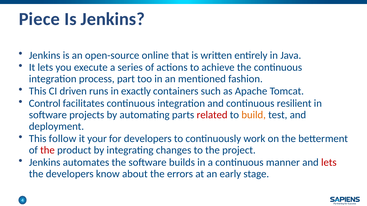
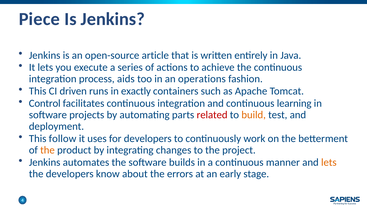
online: online -> article
part: part -> aids
mentioned: mentioned -> operations
resilient: resilient -> learning
your: your -> uses
the at (47, 151) colour: red -> orange
lets at (329, 163) colour: red -> orange
